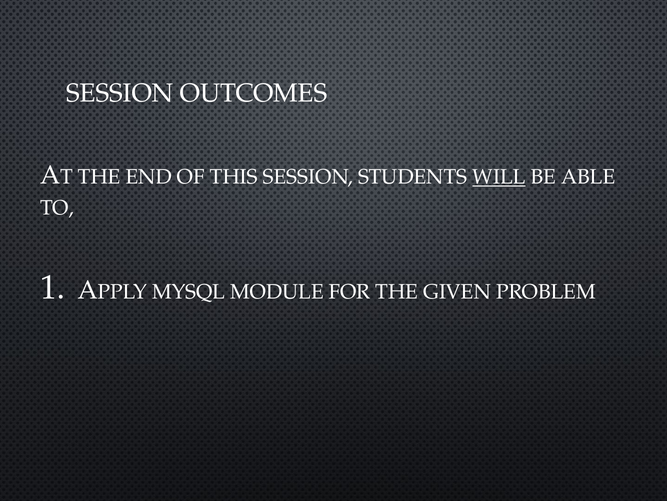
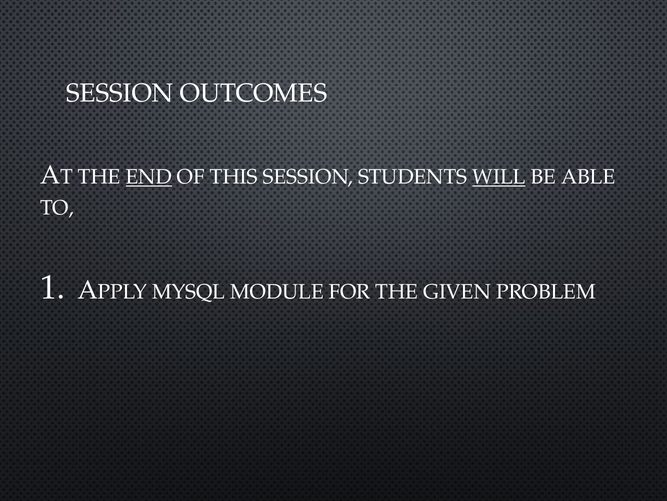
END underline: none -> present
